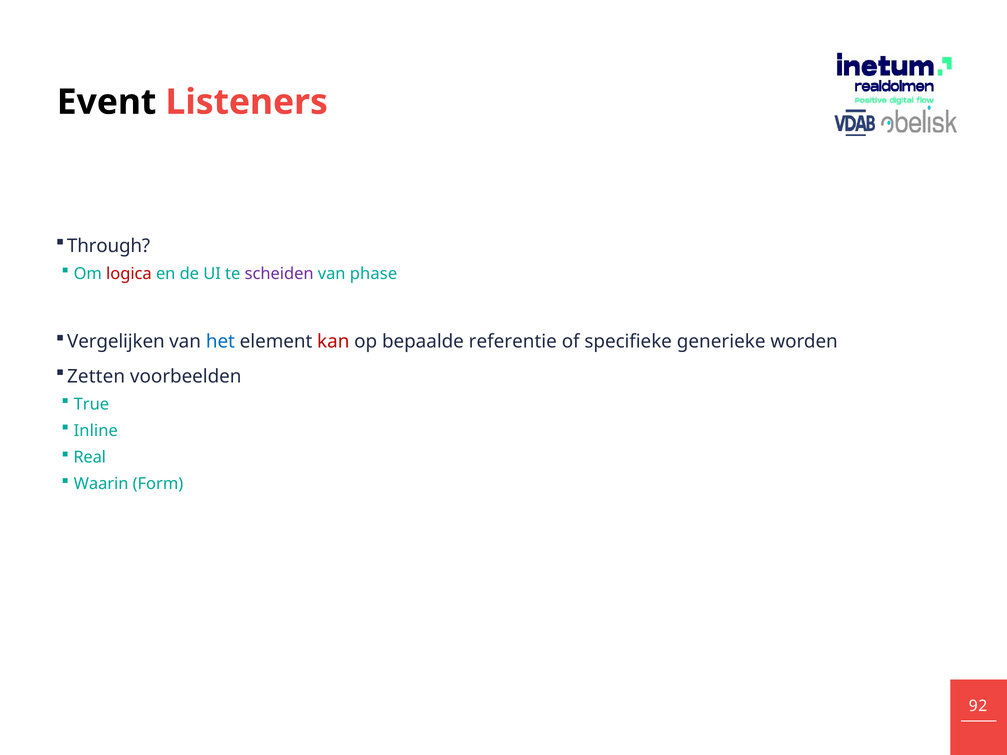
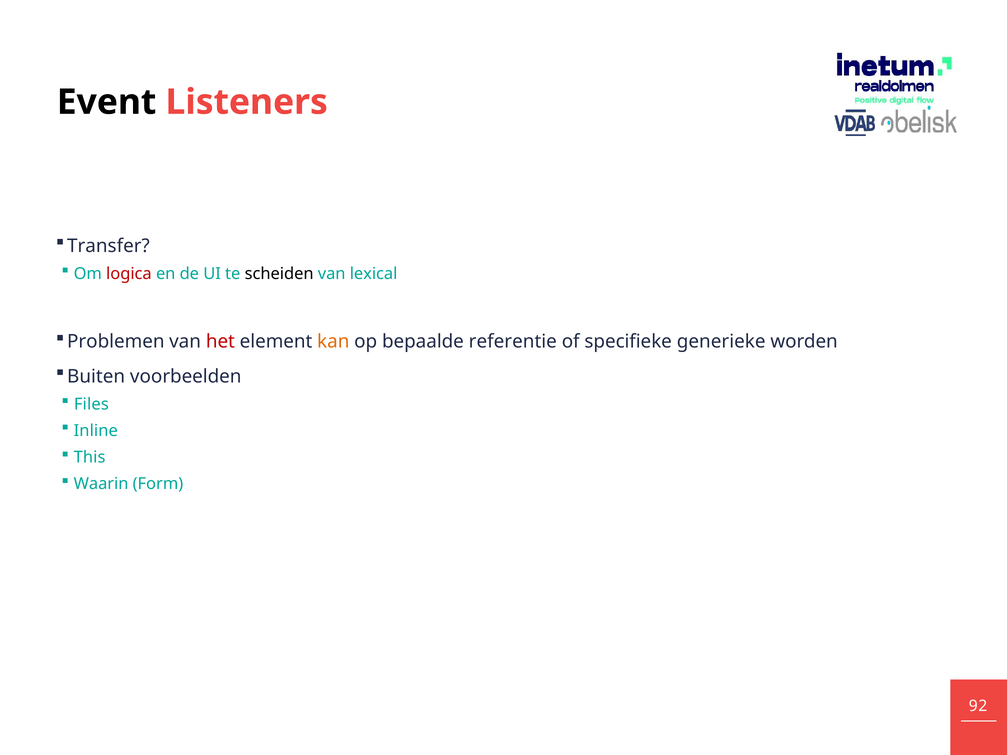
Through: Through -> Transfer
scheiden colour: purple -> black
phase: phase -> lexical
Vergelijken: Vergelijken -> Problemen
het colour: blue -> red
kan colour: red -> orange
Zetten: Zetten -> Buiten
True: True -> Files
Real: Real -> This
